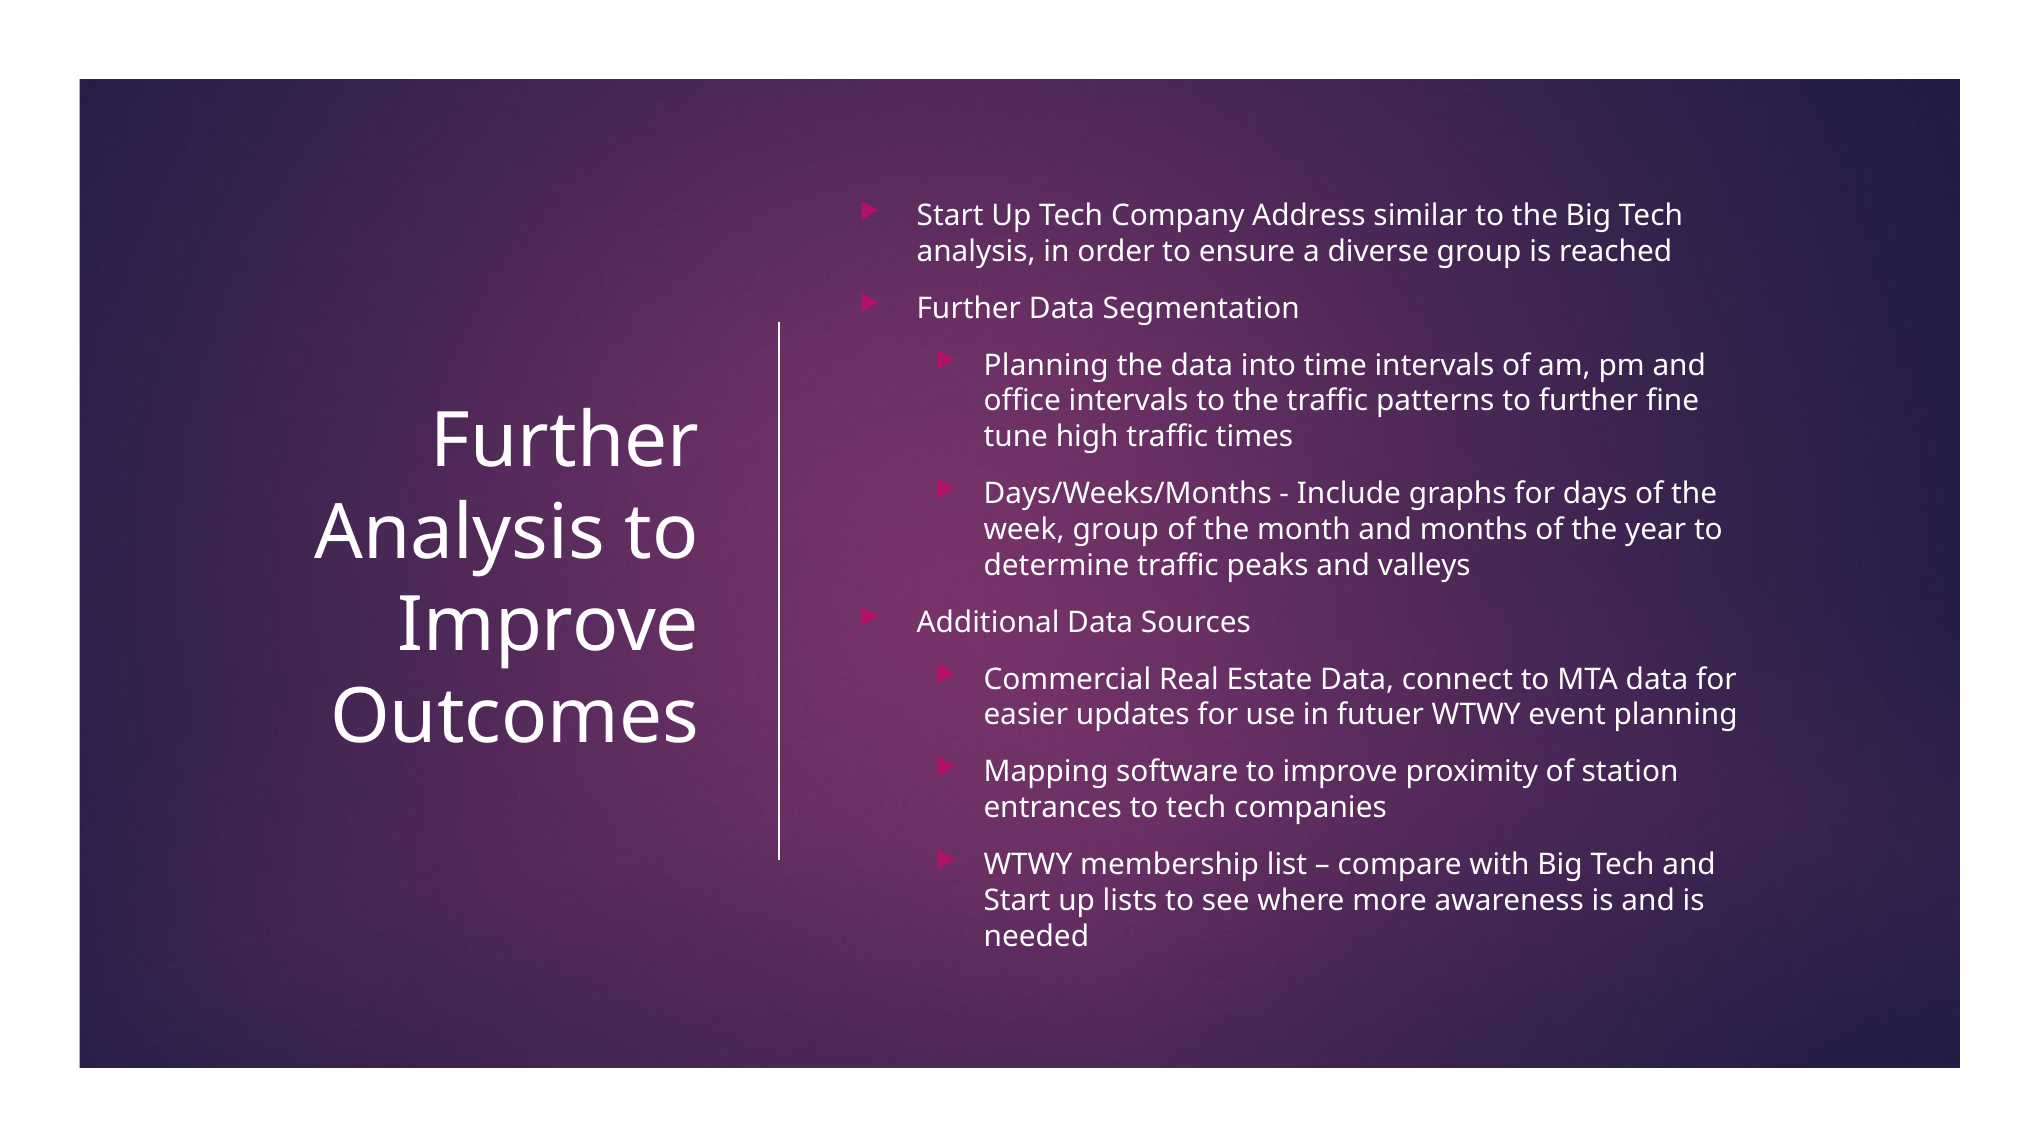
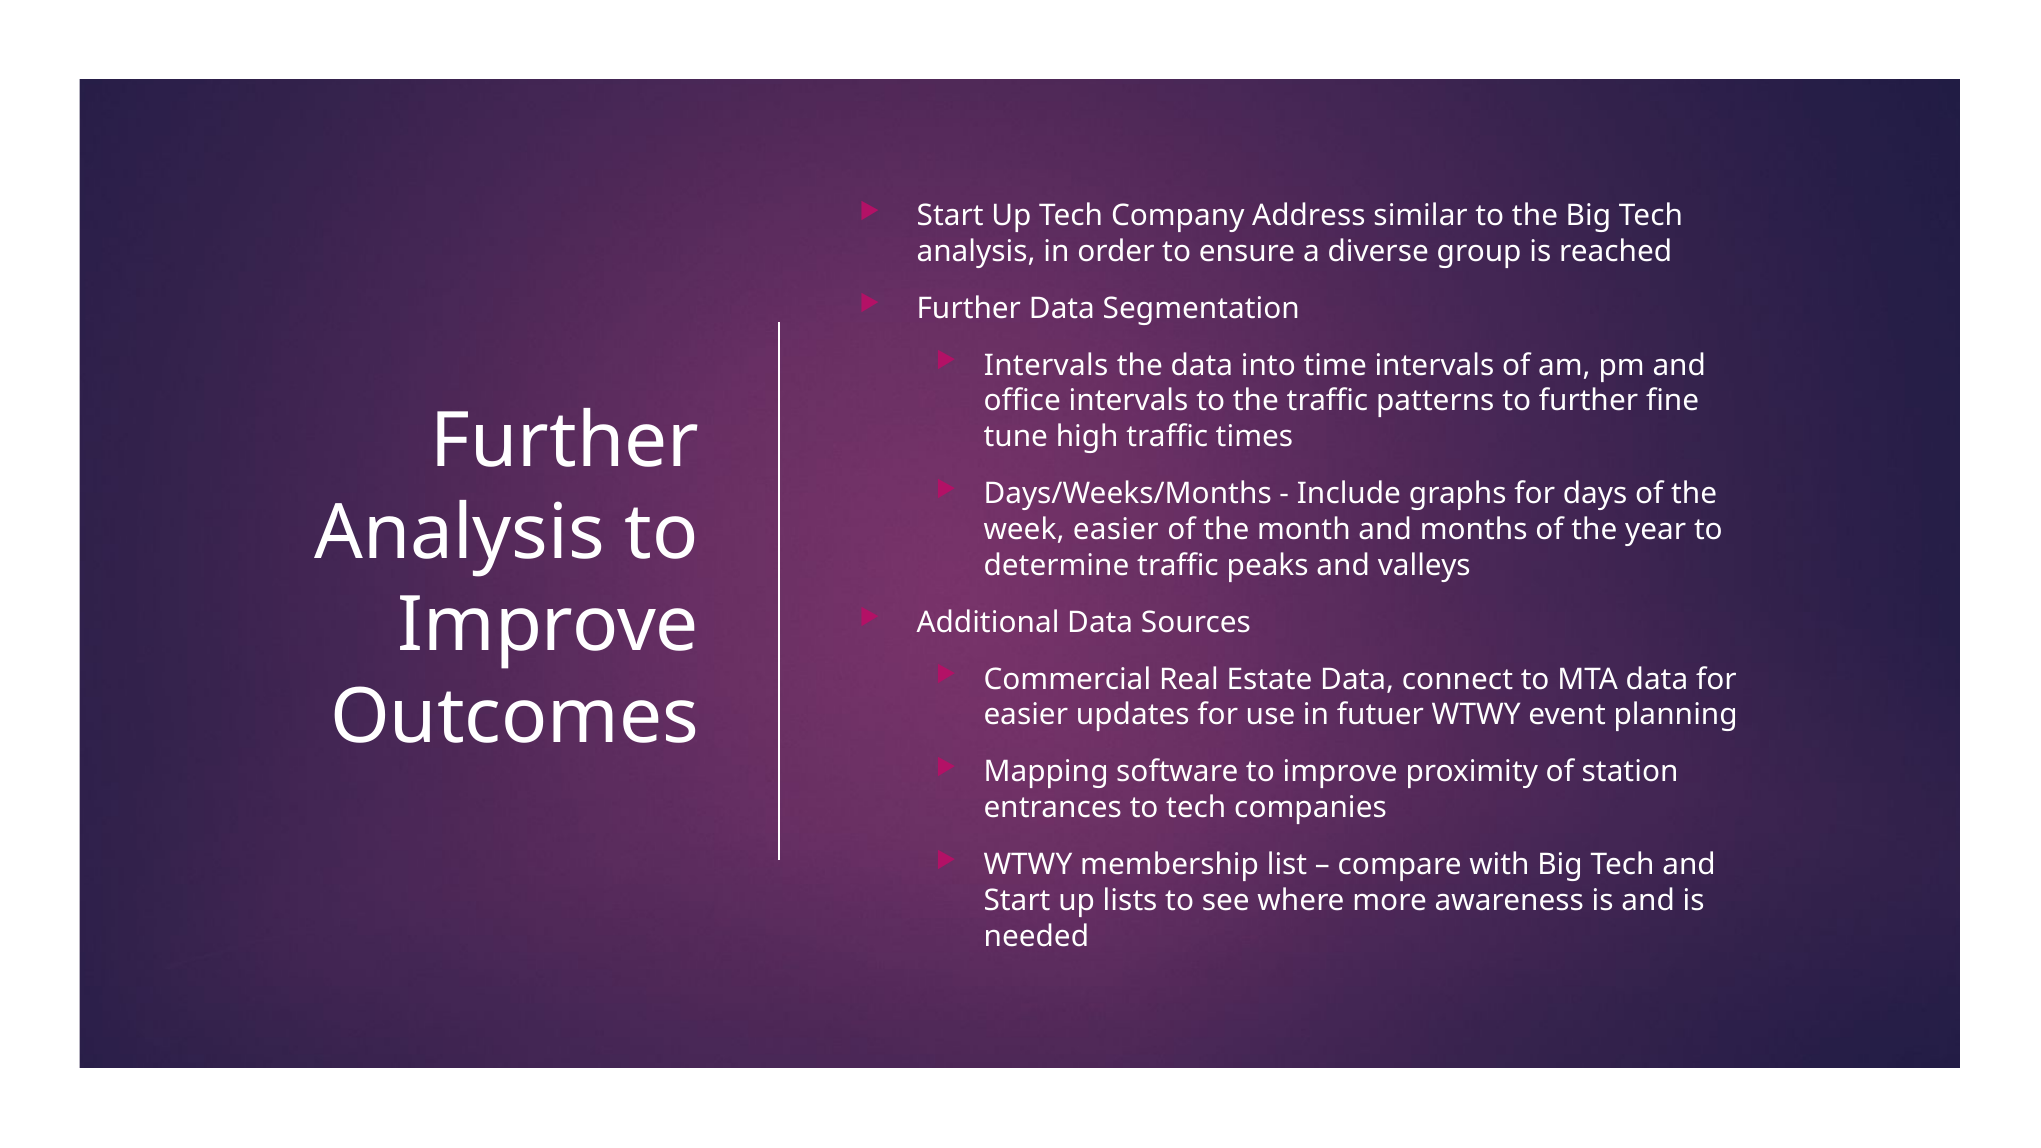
Planning at (1046, 365): Planning -> Intervals
week group: group -> easier
